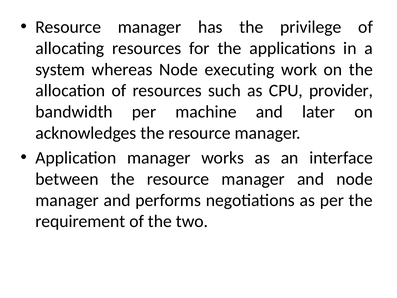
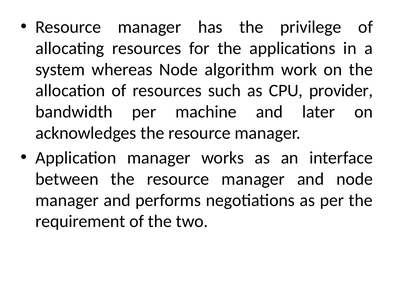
executing: executing -> algorithm
